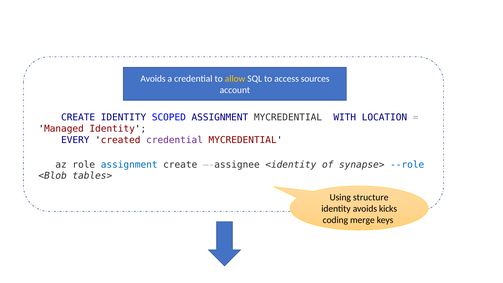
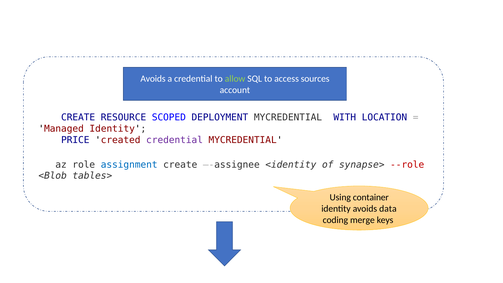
allow colour: yellow -> light green
CREATE IDENTITY: IDENTITY -> RESOURCE
SCOPED ASSIGNMENT: ASSIGNMENT -> DEPLOYMENT
EVERY: EVERY -> PRICE
--role colour: blue -> red
structure: structure -> container
kicks: kicks -> data
